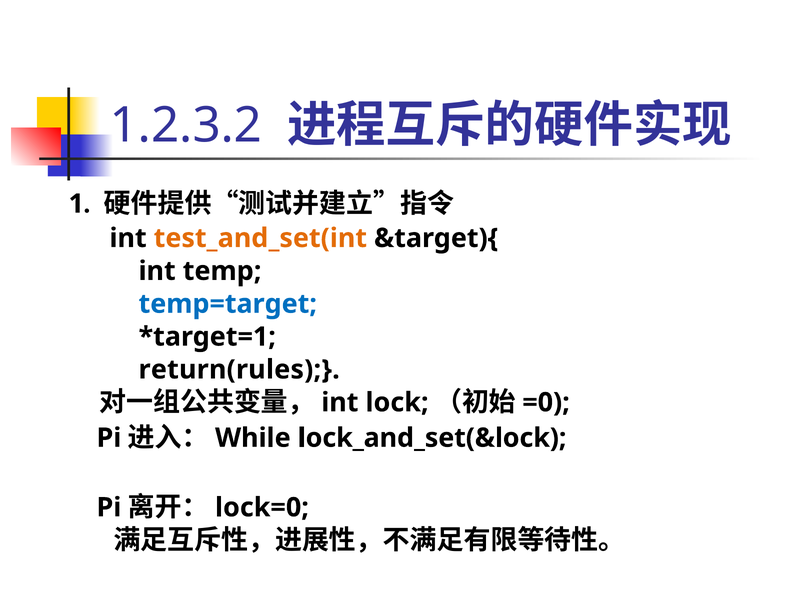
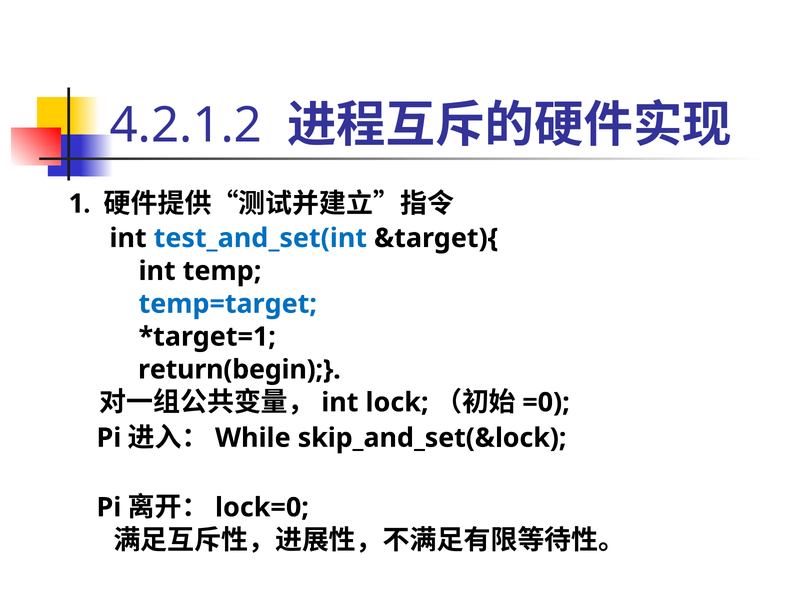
1.2.3.2: 1.2.3.2 -> 4.2.1.2
test_and_set(int colour: orange -> blue
return(rules: return(rules -> return(begin
lock_and_set(&lock: lock_and_set(&lock -> skip_and_set(&lock
